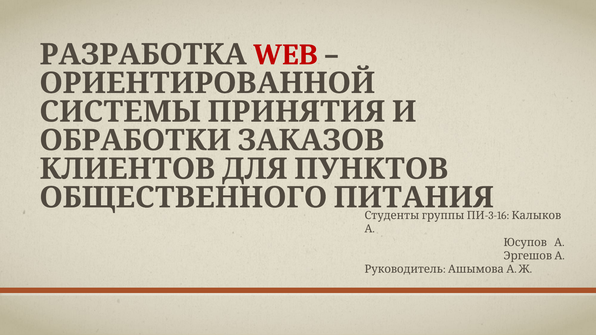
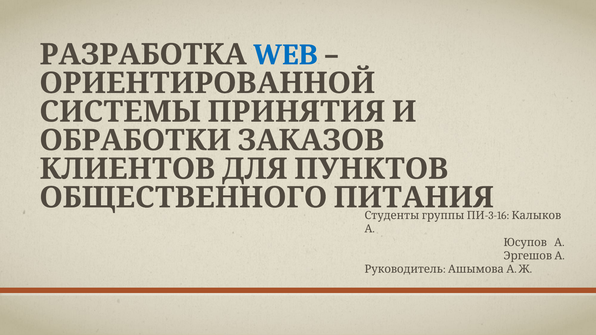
WEB colour: red -> blue
